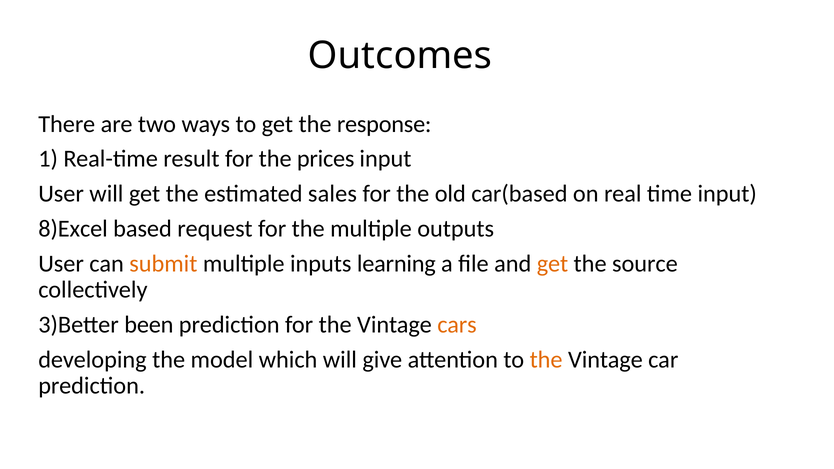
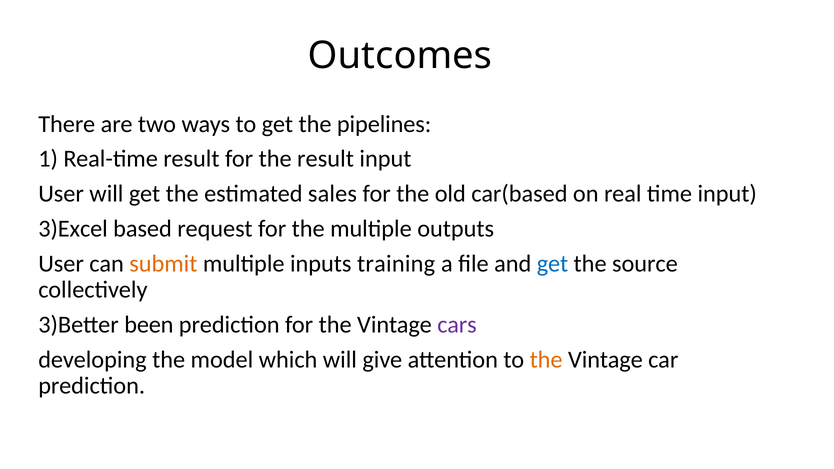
response: response -> pipelines
the prices: prices -> result
8)Excel: 8)Excel -> 3)Excel
learning: learning -> training
get at (553, 264) colour: orange -> blue
cars colour: orange -> purple
